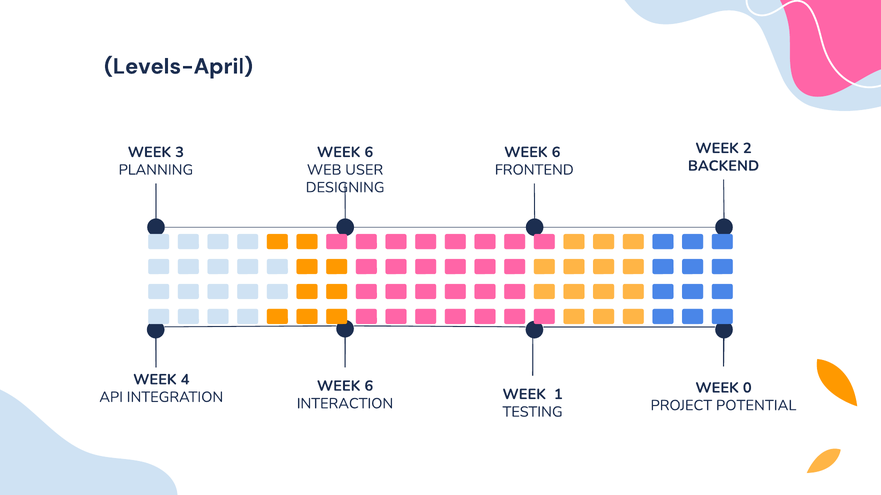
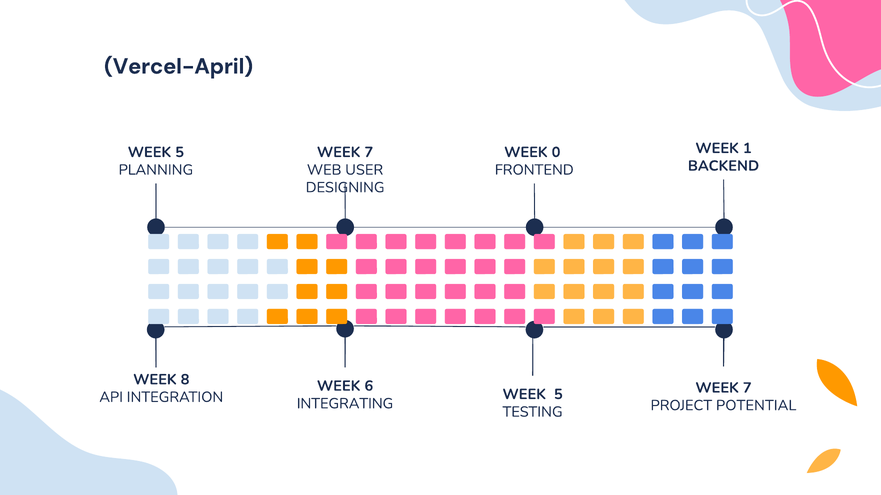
Levels-April: Levels-April -> Vercel-April
2: 2 -> 1
3 at (180, 152): 3 -> 5
6 at (369, 152): 6 -> 7
6 at (556, 152): 6 -> 0
4: 4 -> 8
0 at (747, 388): 0 -> 7
1 at (558, 395): 1 -> 5
INTERACTION: INTERACTION -> INTEGRATING
